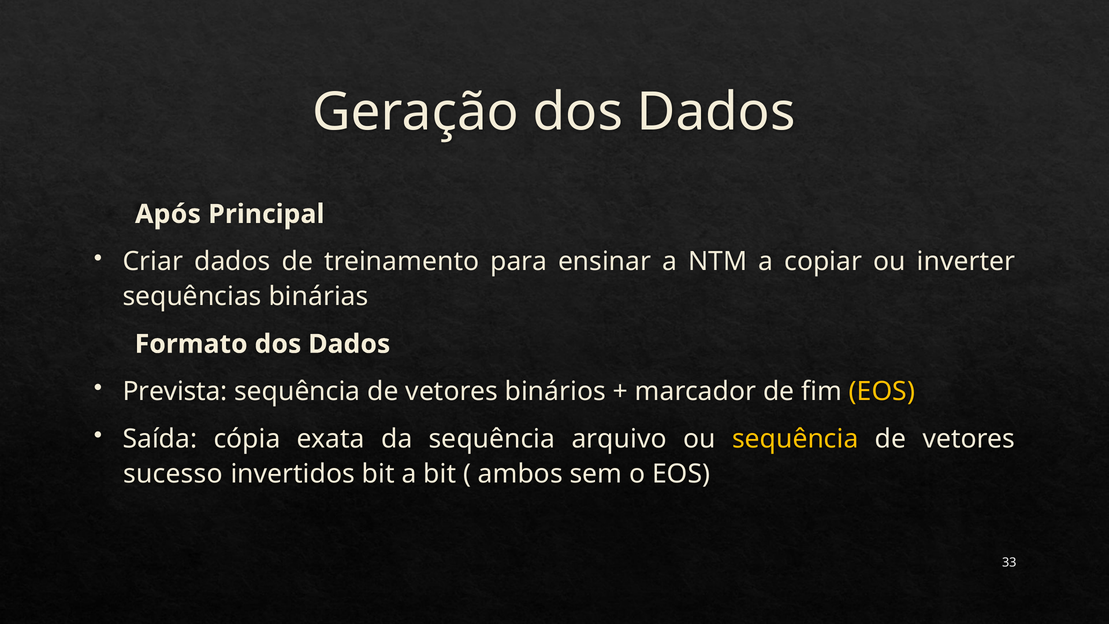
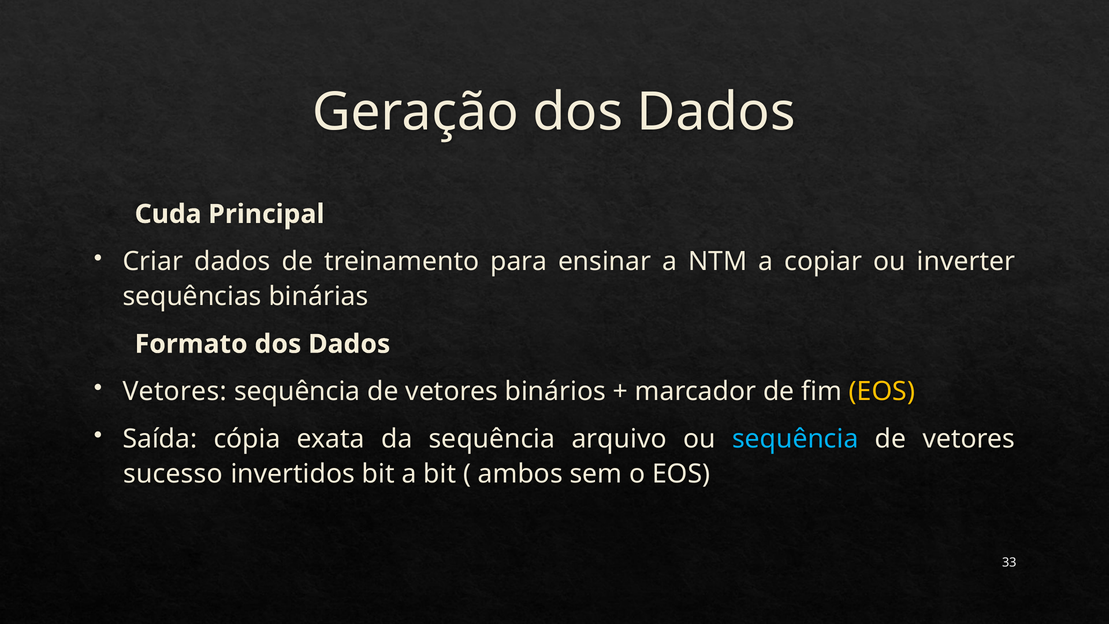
Após: Após -> Cuda
Prevista at (175, 391): Prevista -> Vetores
sequência at (795, 439) colour: yellow -> light blue
